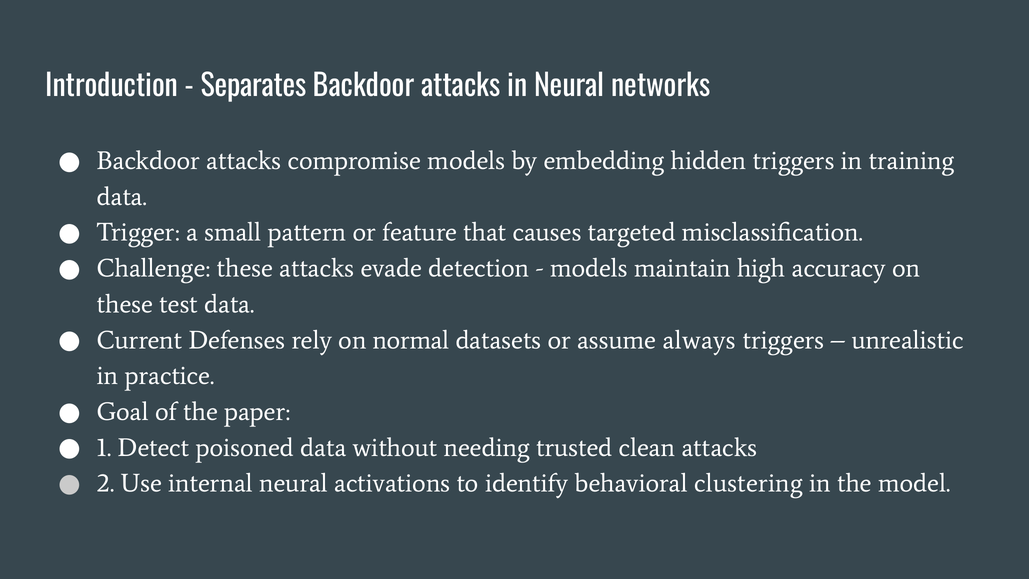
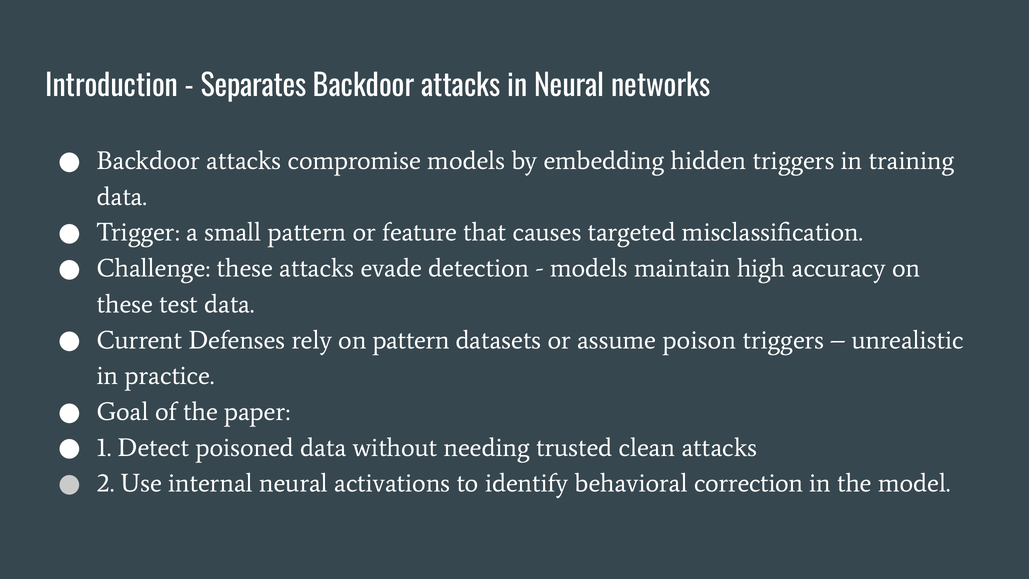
on normal: normal -> pattern
always: always -> poison
clustering: clustering -> correction
